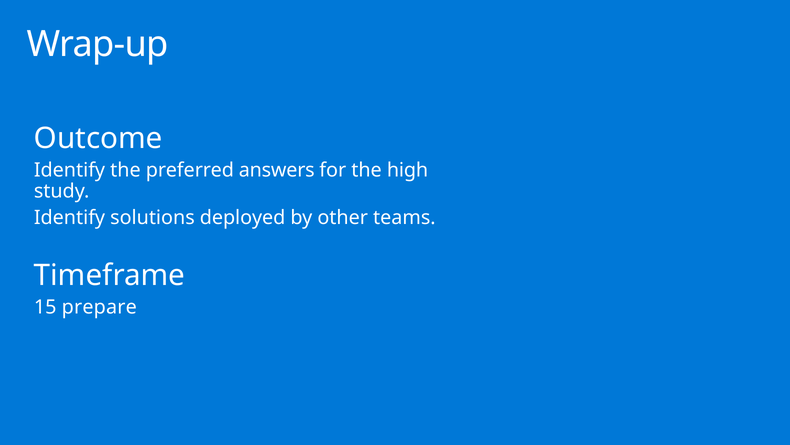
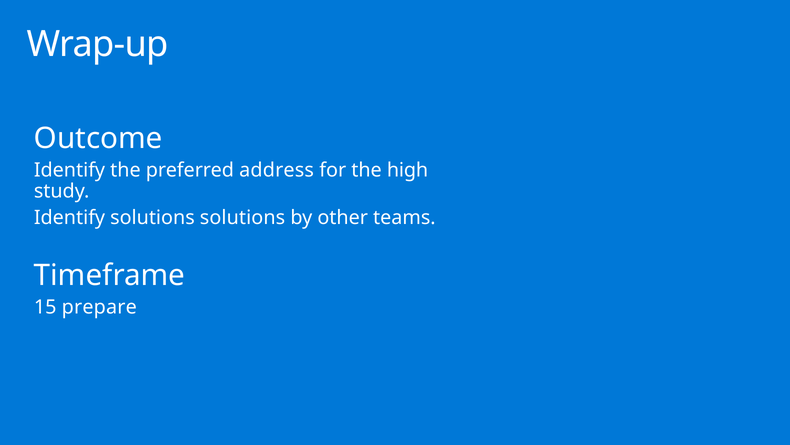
answers: answers -> address
solutions deployed: deployed -> solutions
